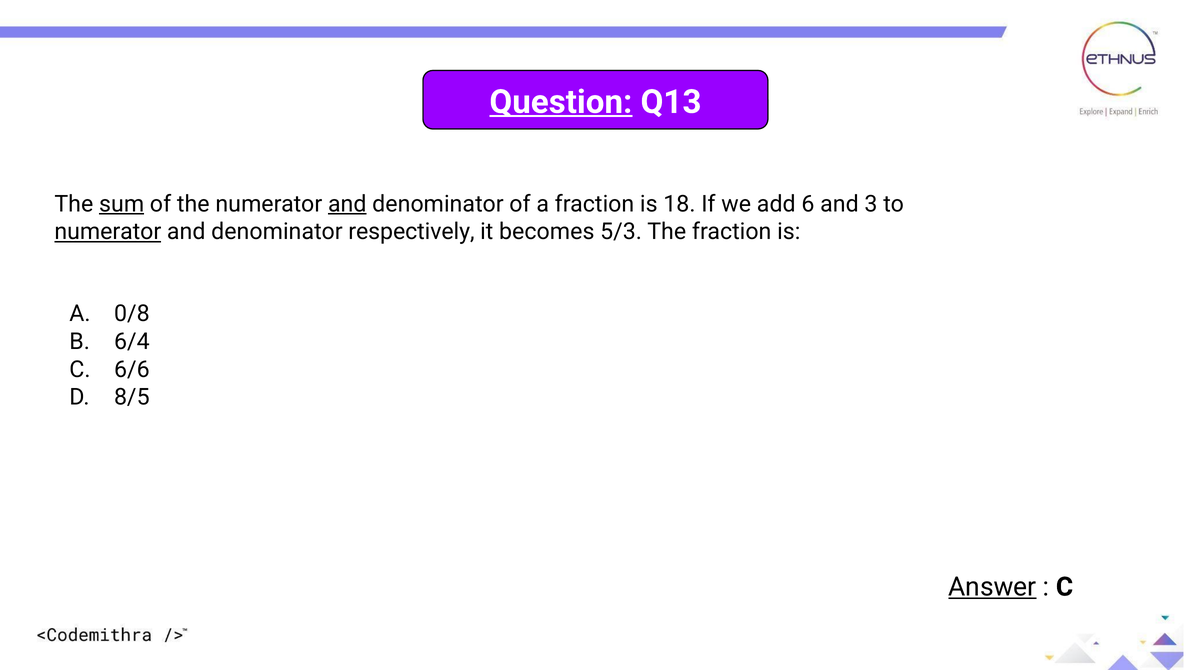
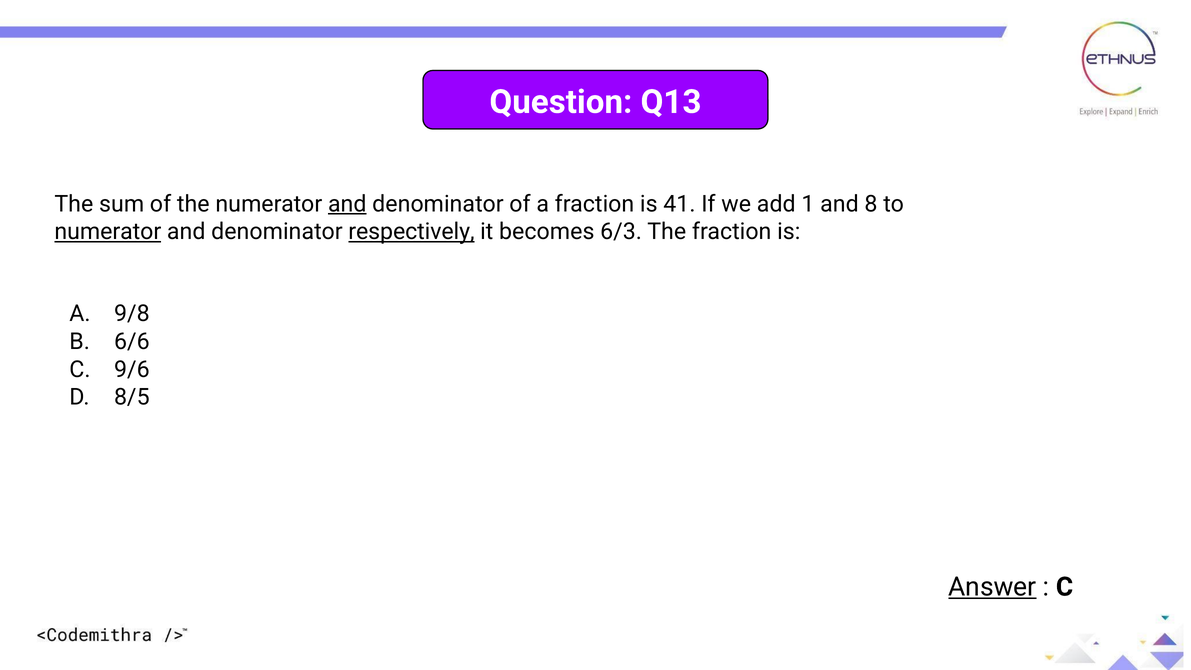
Question underline: present -> none
sum underline: present -> none
18: 18 -> 41
6: 6 -> 1
3: 3 -> 8
respectively underline: none -> present
5/3: 5/3 -> 6/3
0/8: 0/8 -> 9/8
6/4: 6/4 -> 6/6
6/6: 6/6 -> 9/6
